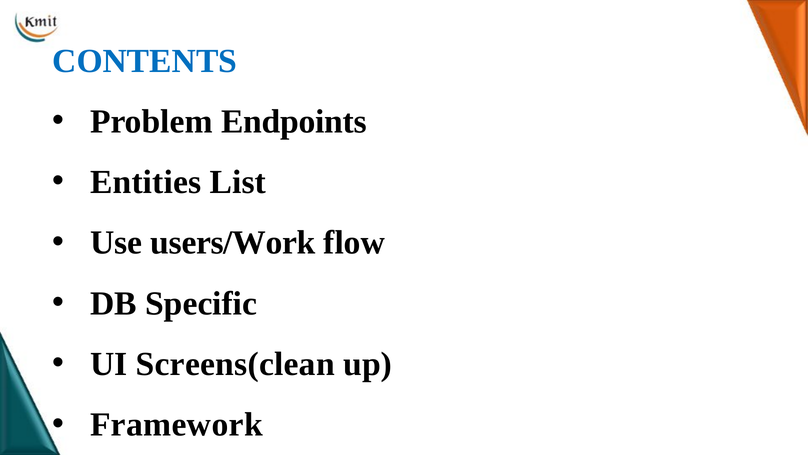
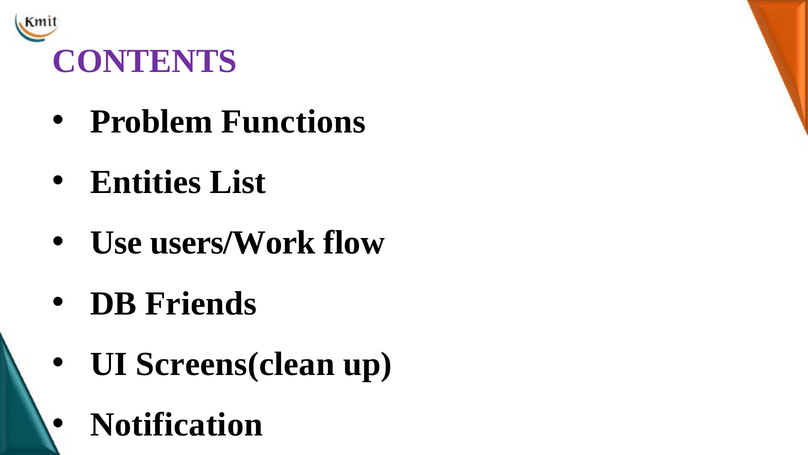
CONTENTS colour: blue -> purple
Endpoints: Endpoints -> Functions
Specific: Specific -> Friends
Framework: Framework -> Notification
